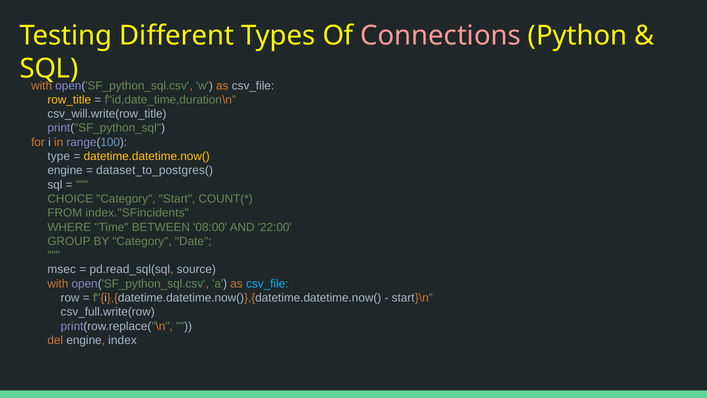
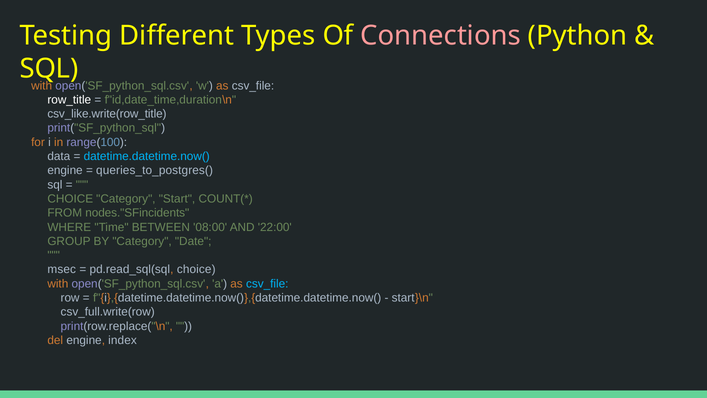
row_title colour: yellow -> white
csv_will.write(row_title: csv_will.write(row_title -> csv_like.write(row_title
type: type -> data
datetime.datetime.now( colour: yellow -> light blue
dataset_to_postgres(: dataset_to_postgres( -> queries_to_postgres(
index."SFincidents: index."SFincidents -> nodes."SFincidents
pd.read_sql(sql source: source -> choice
